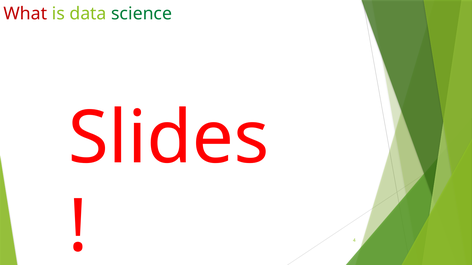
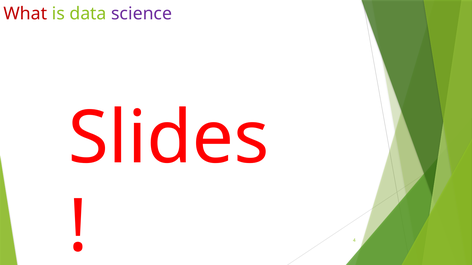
science colour: green -> purple
